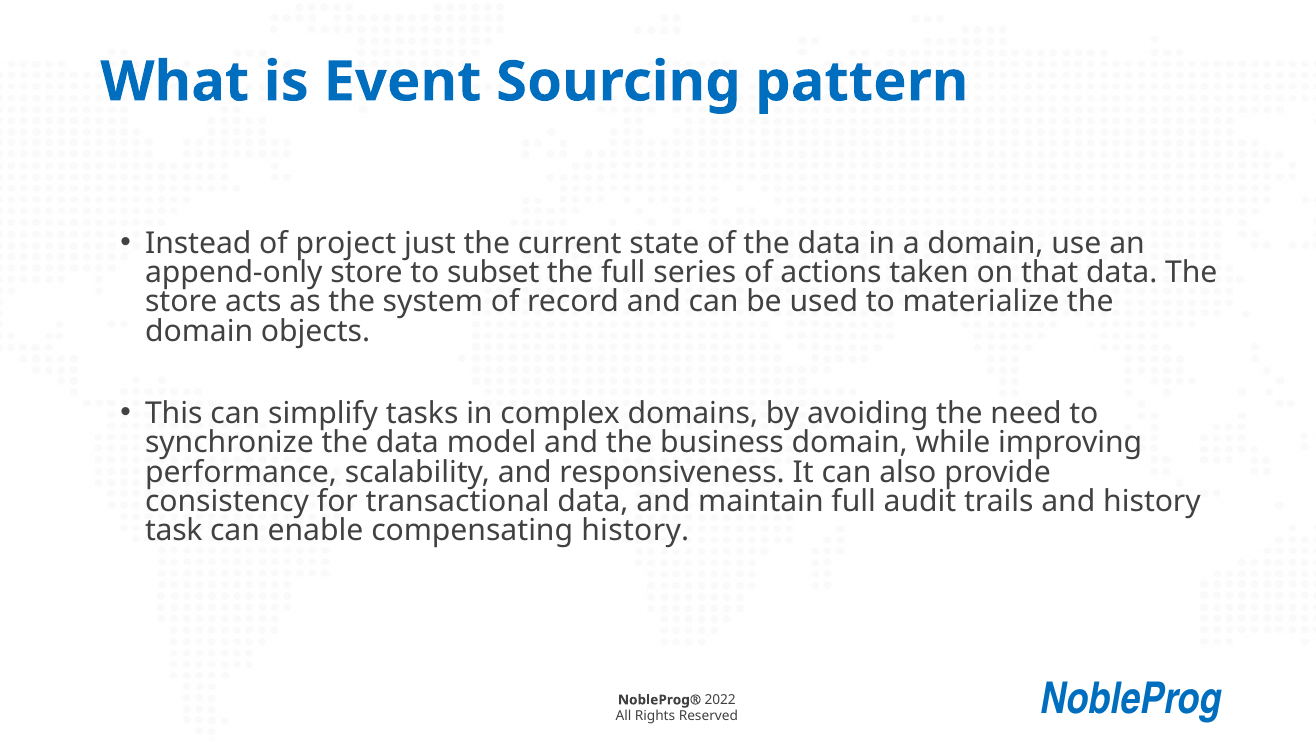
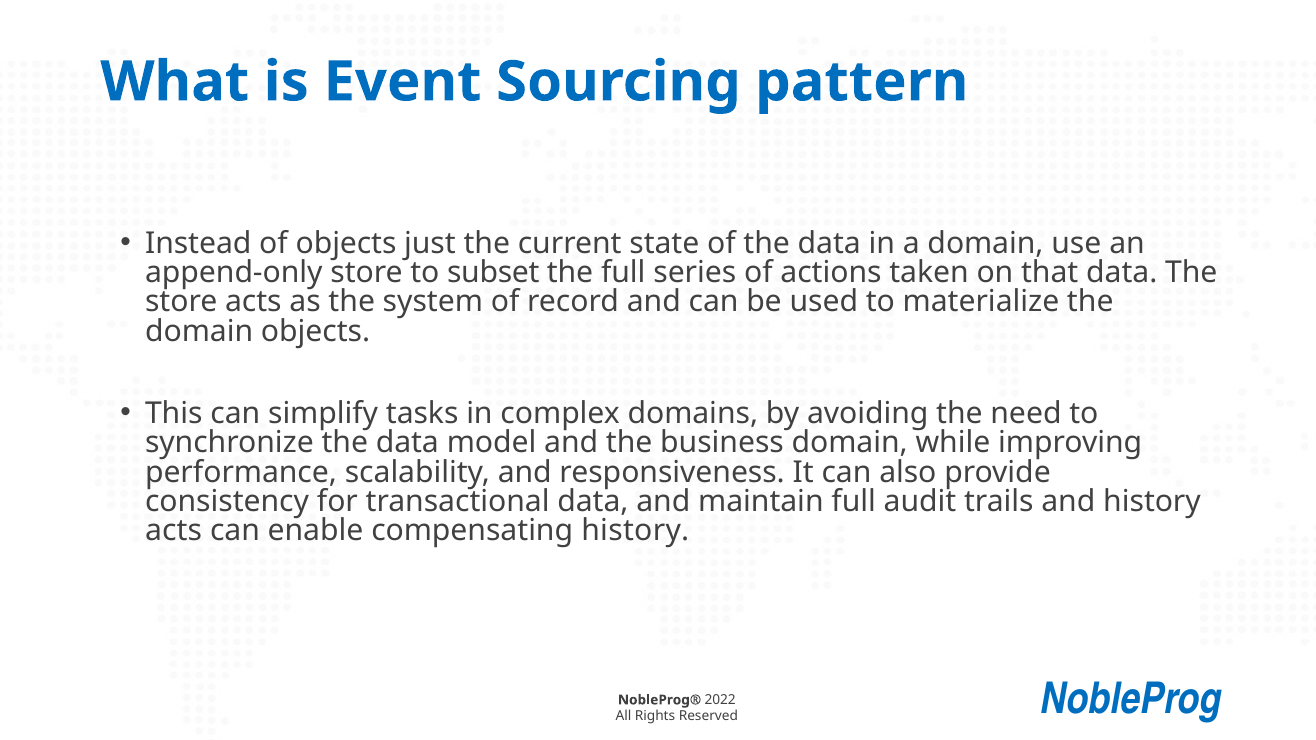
of project: project -> objects
task at (174, 531): task -> acts
